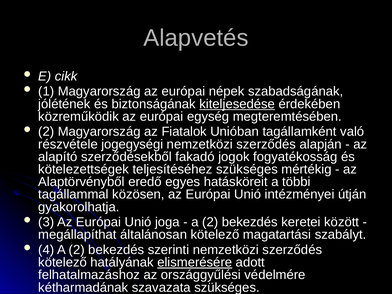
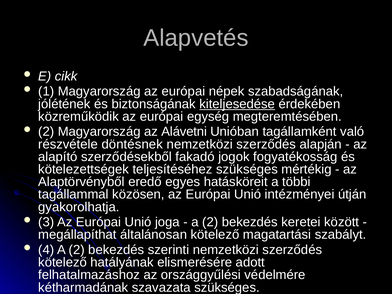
Fiatalok: Fiatalok -> Alávetni
jogegységi: jogegységi -> döntésnek
elismerésére underline: present -> none
